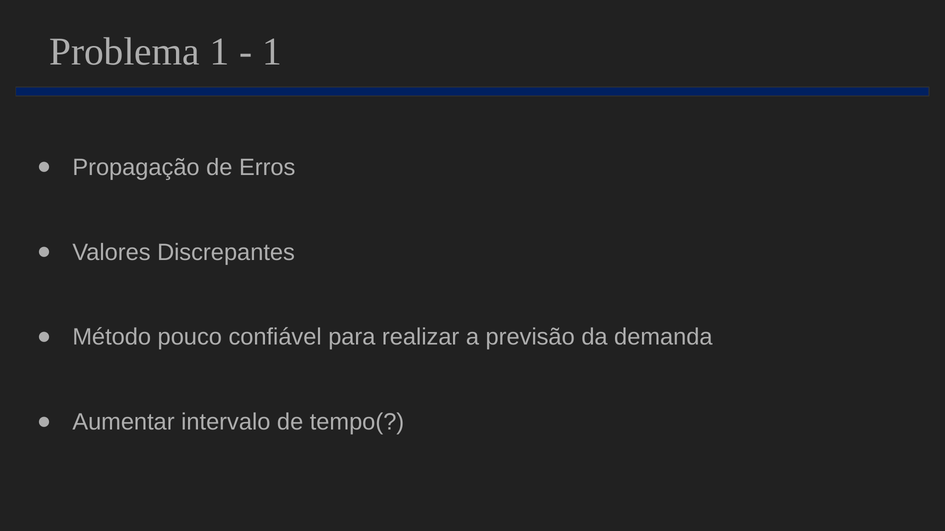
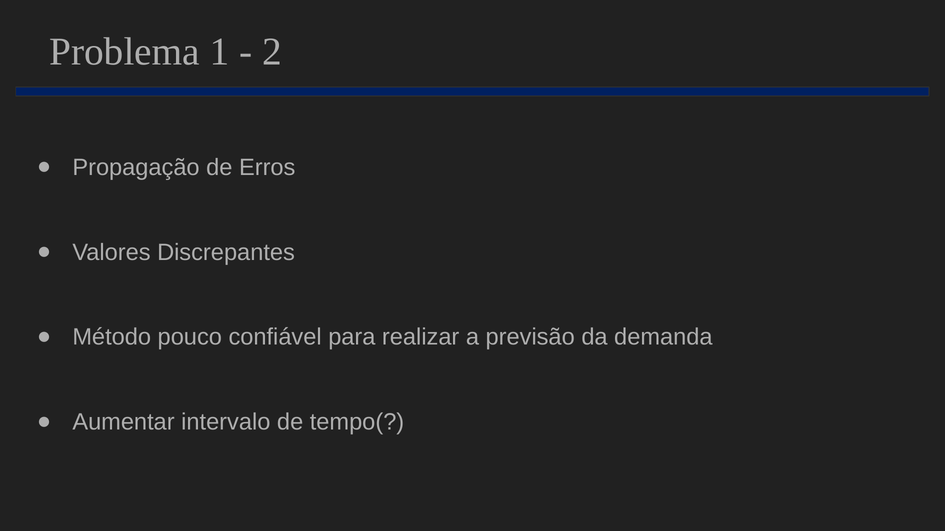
1 at (272, 52): 1 -> 2
